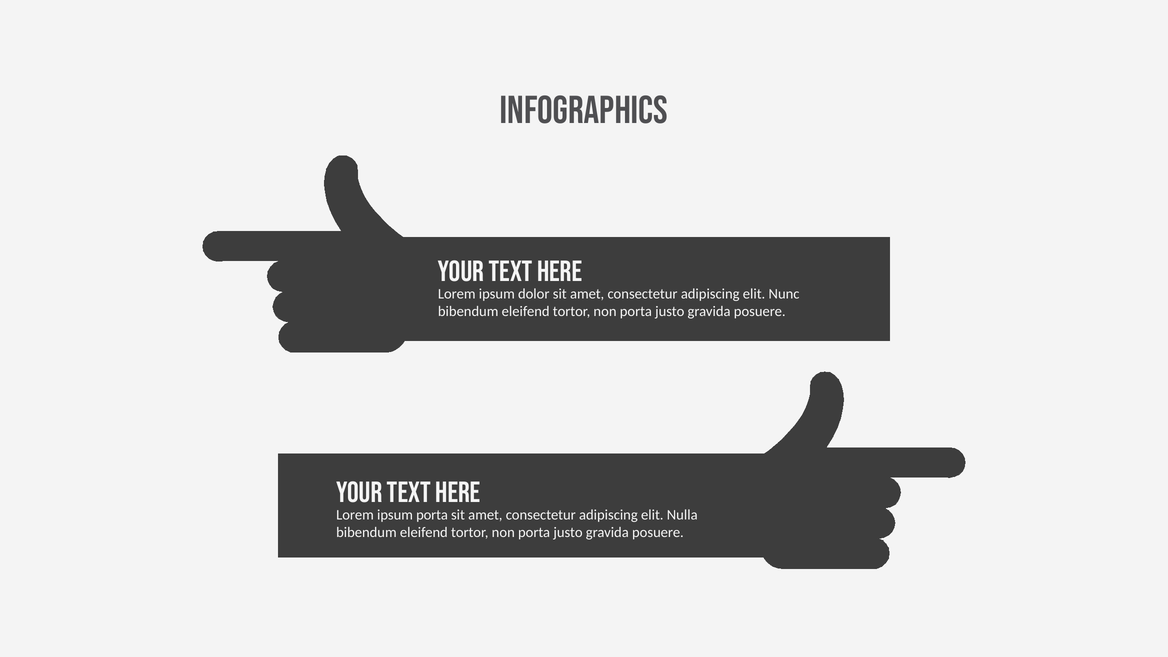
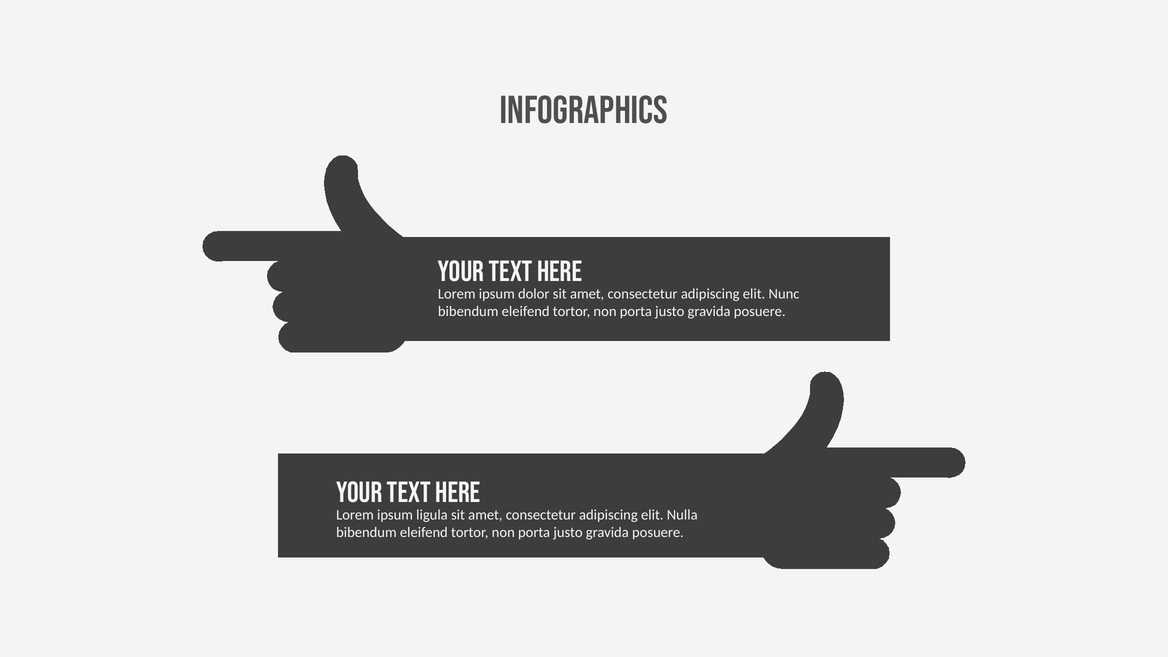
ipsum porta: porta -> ligula
